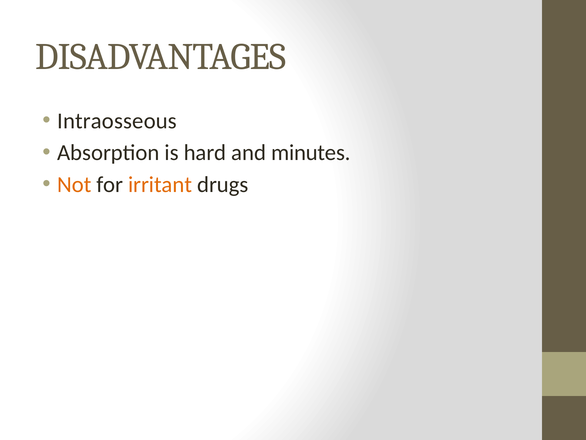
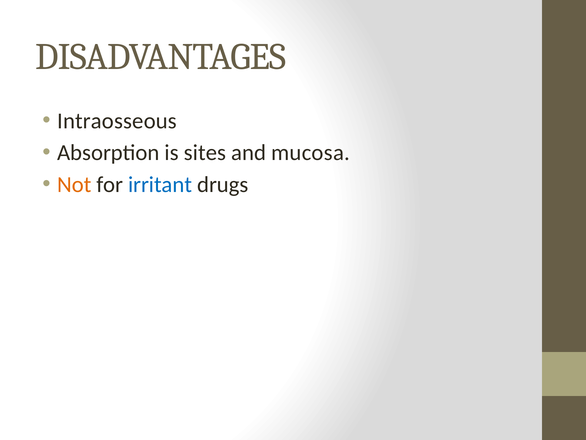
hard: hard -> sites
minutes: minutes -> mucosa
irritant colour: orange -> blue
